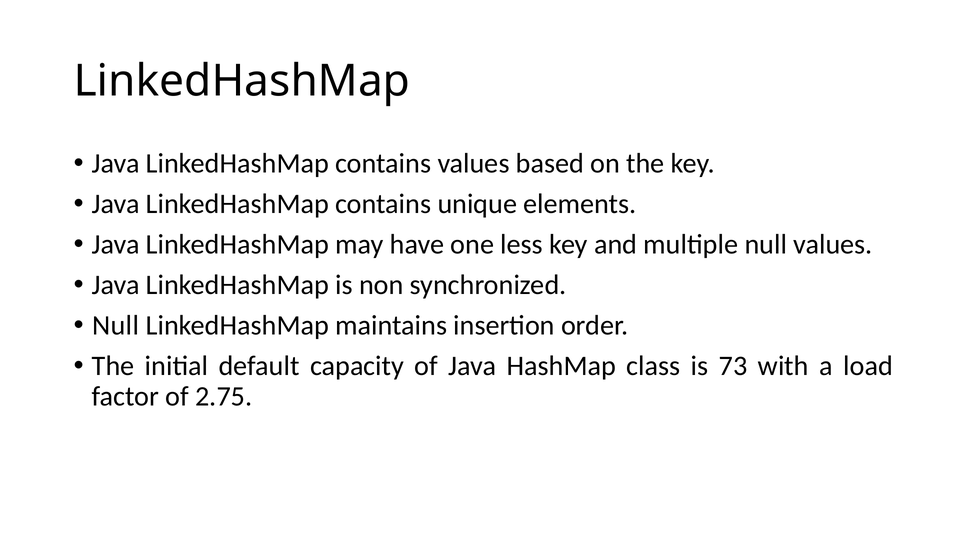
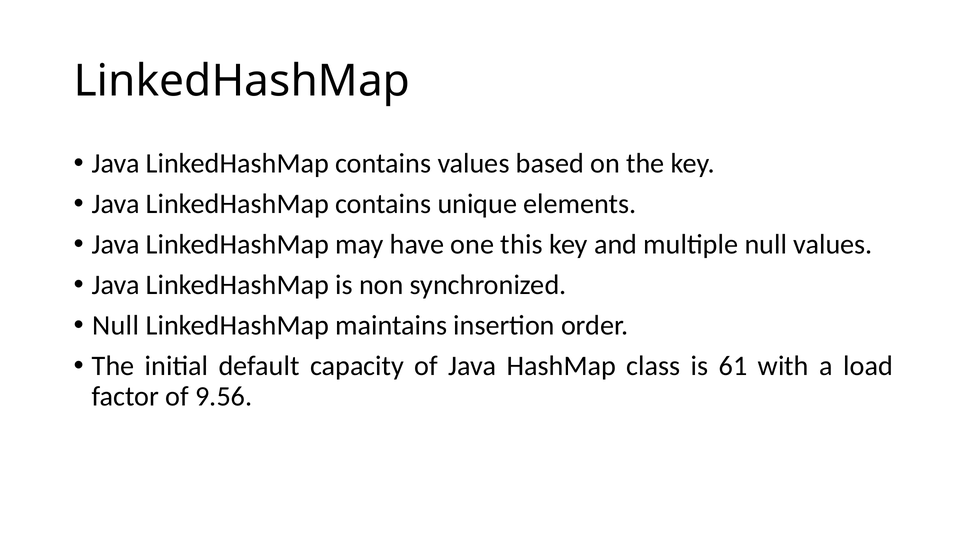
less: less -> this
73: 73 -> 61
2.75: 2.75 -> 9.56
